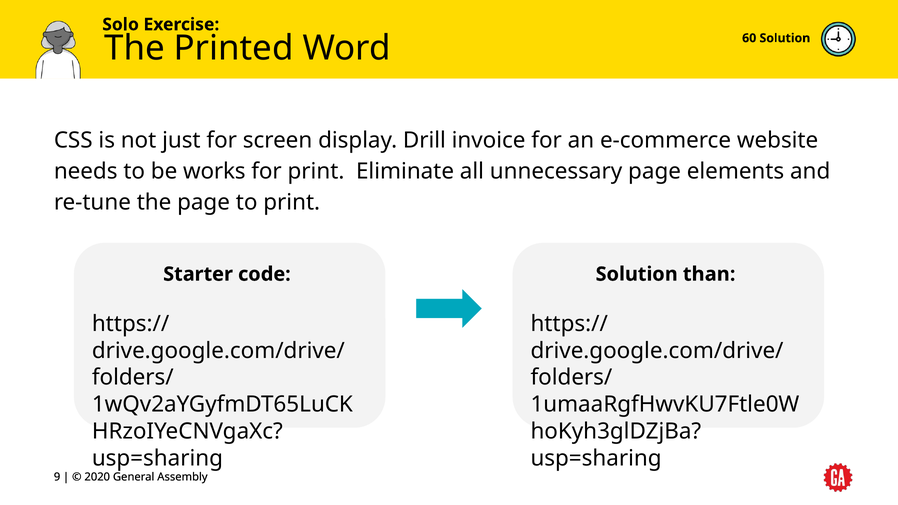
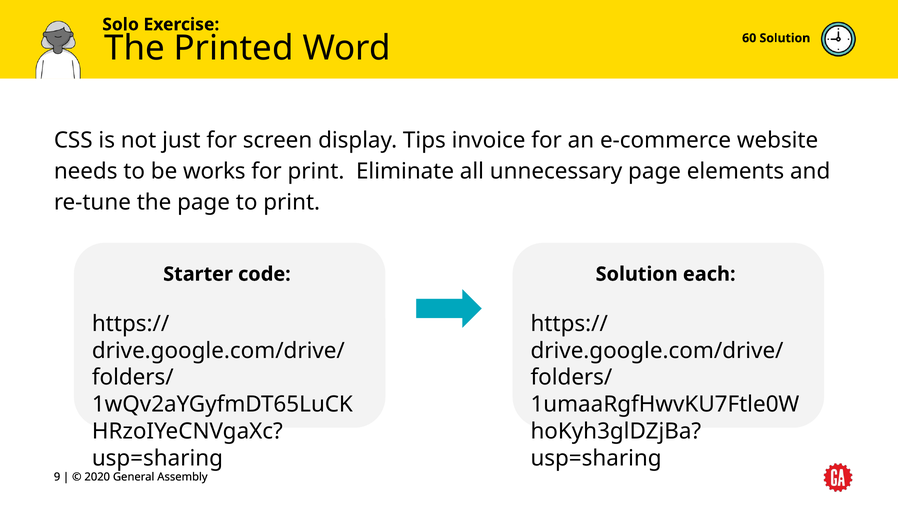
Drill: Drill -> Tips
than: than -> each
